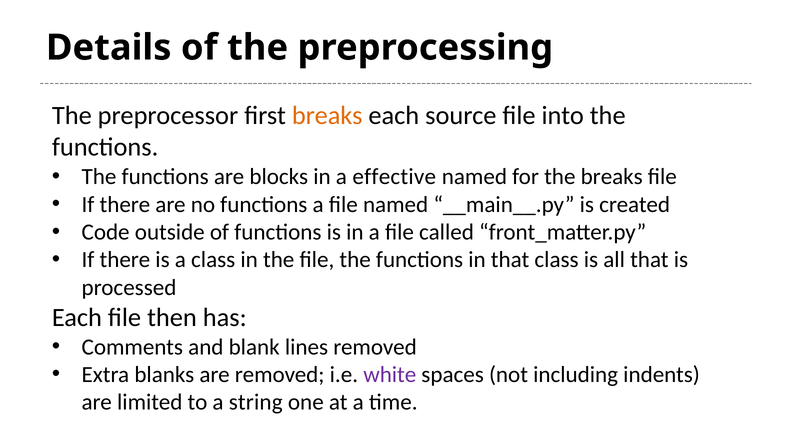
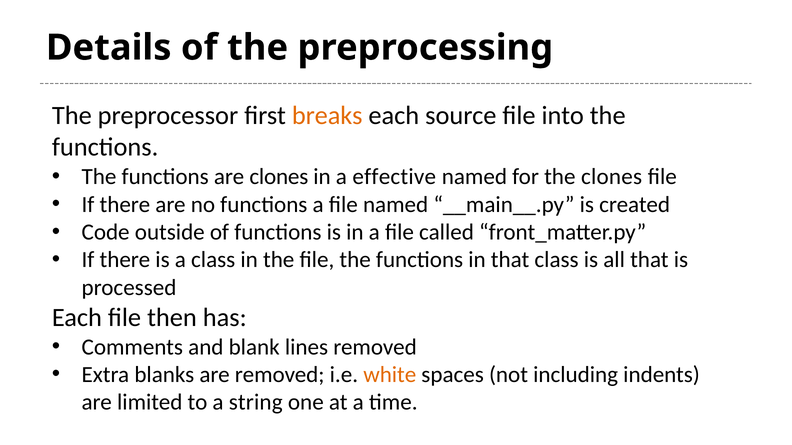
are blocks: blocks -> clones
the breaks: breaks -> clones
white colour: purple -> orange
